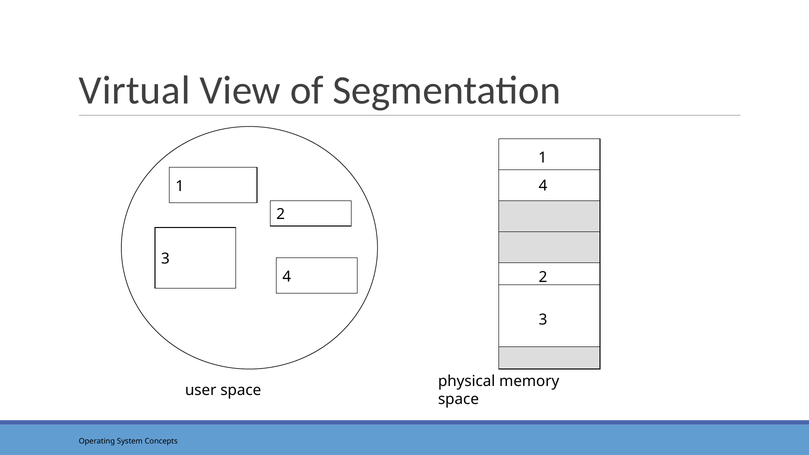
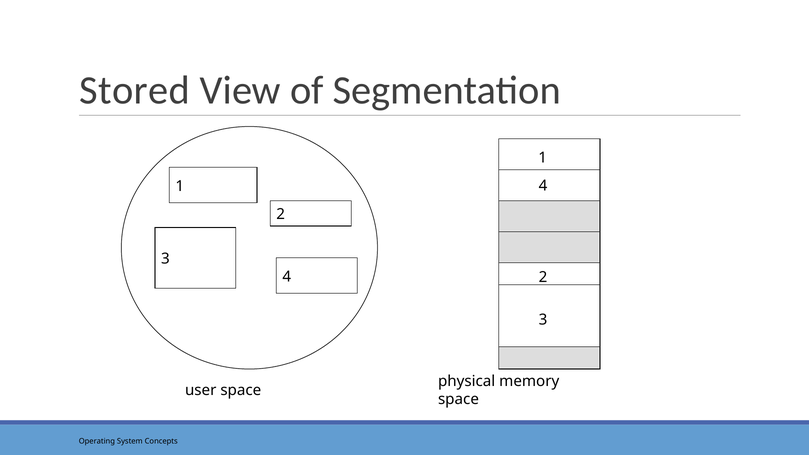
Virtual: Virtual -> Stored
